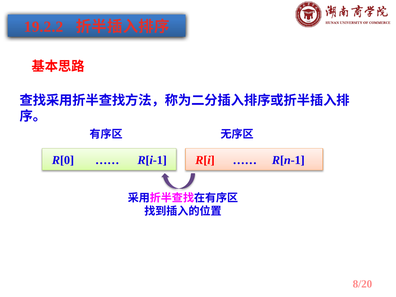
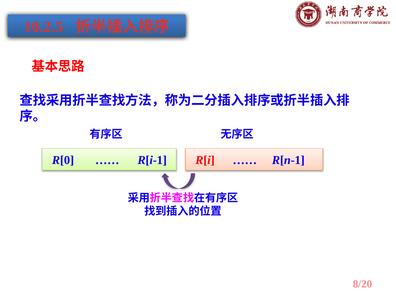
19.2.2: 19.2.2 -> 10.2.5
